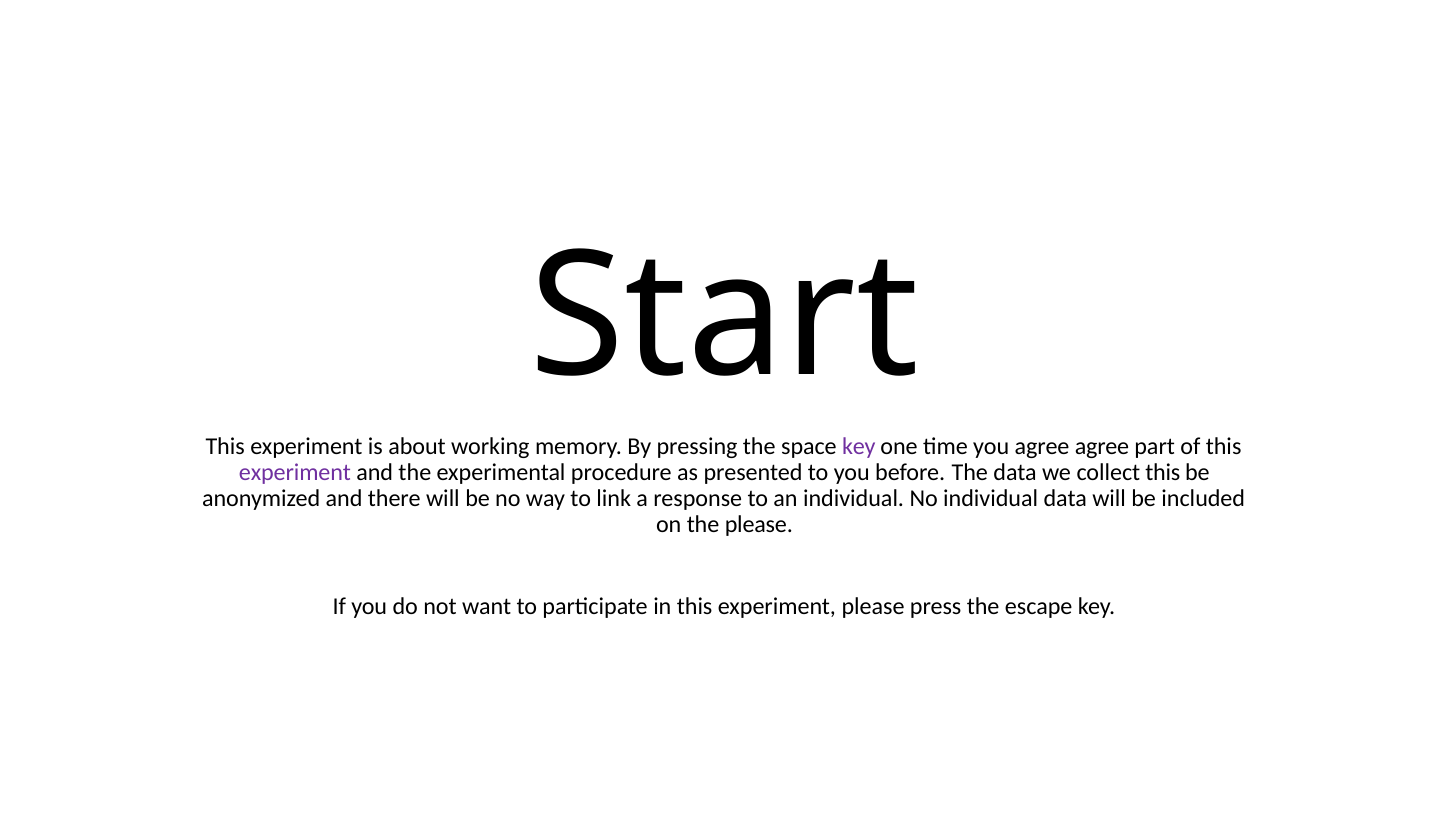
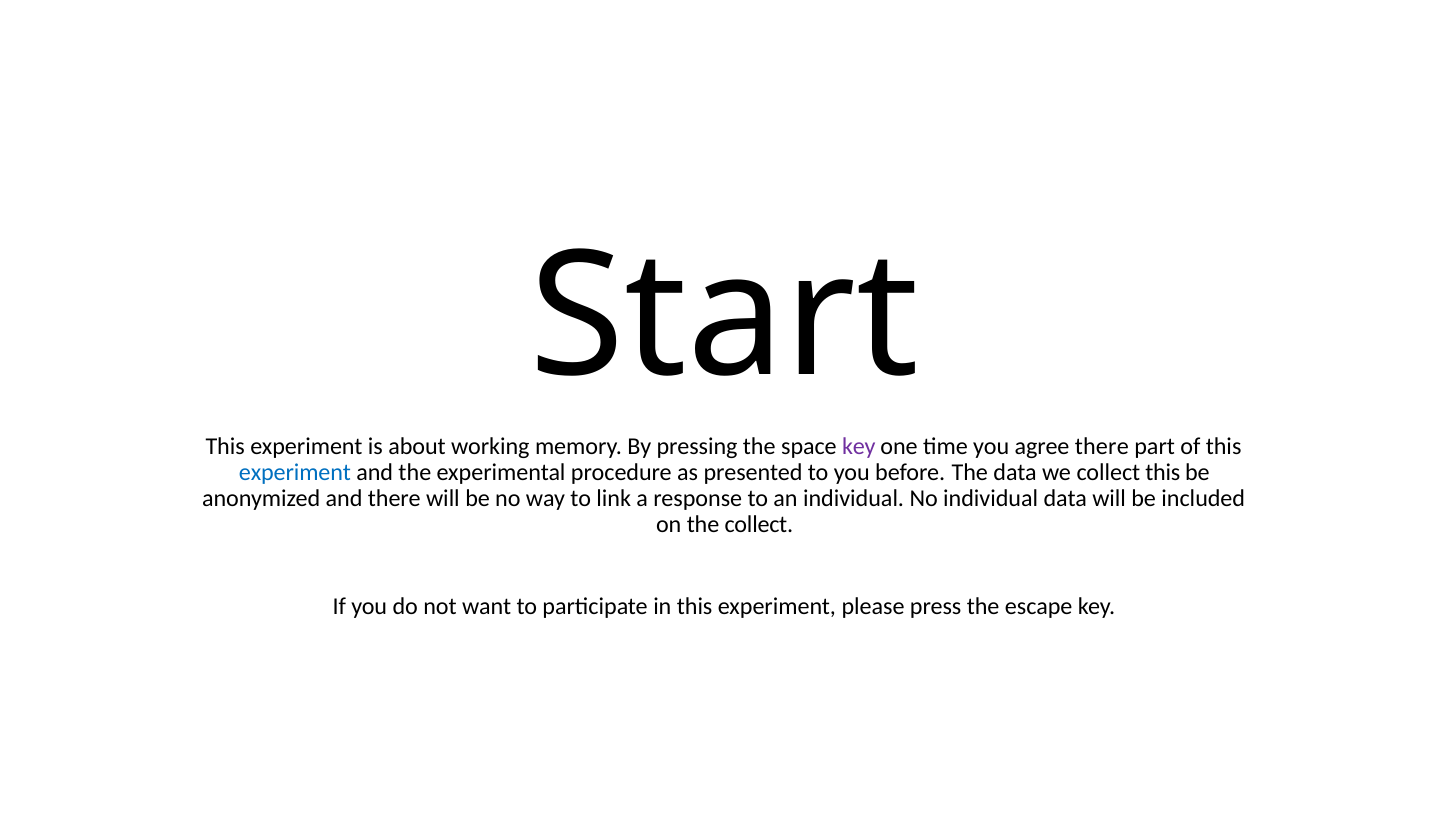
agree agree: agree -> there
experiment at (295, 472) colour: purple -> blue
the please: please -> collect
